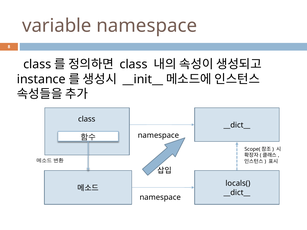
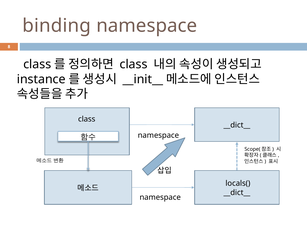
variable: variable -> binding
